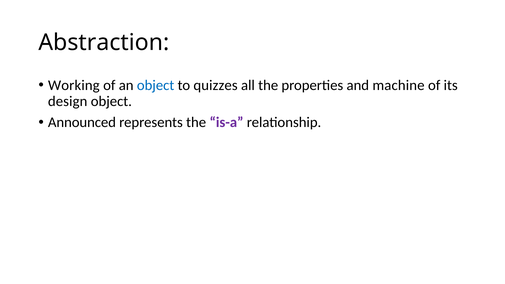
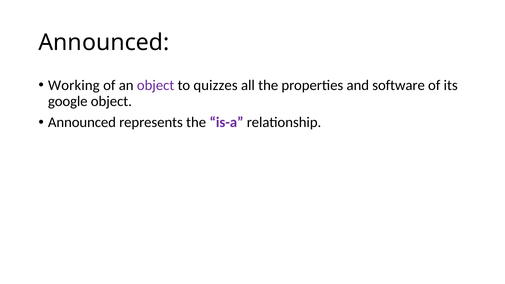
Abstraction at (104, 42): Abstraction -> Announced
object at (156, 85) colour: blue -> purple
machine: machine -> software
design: design -> google
